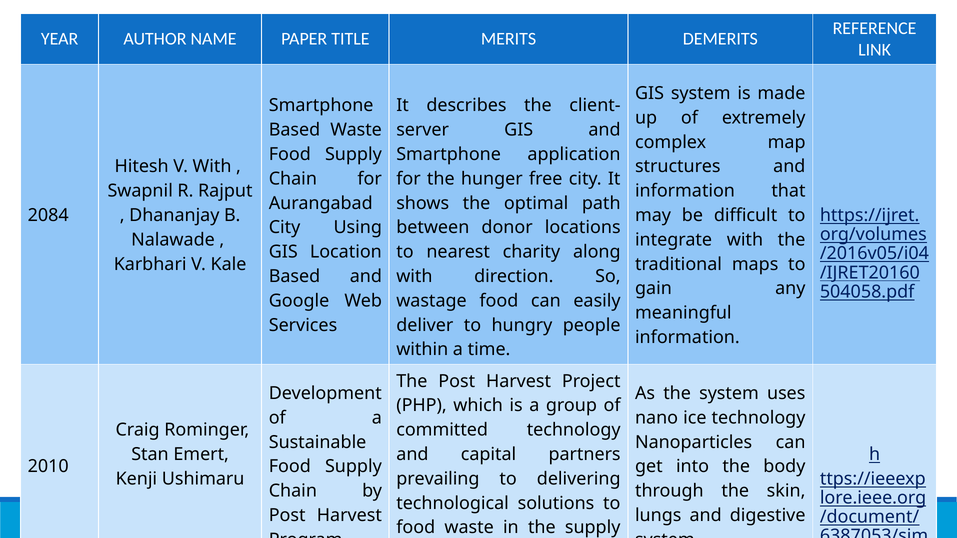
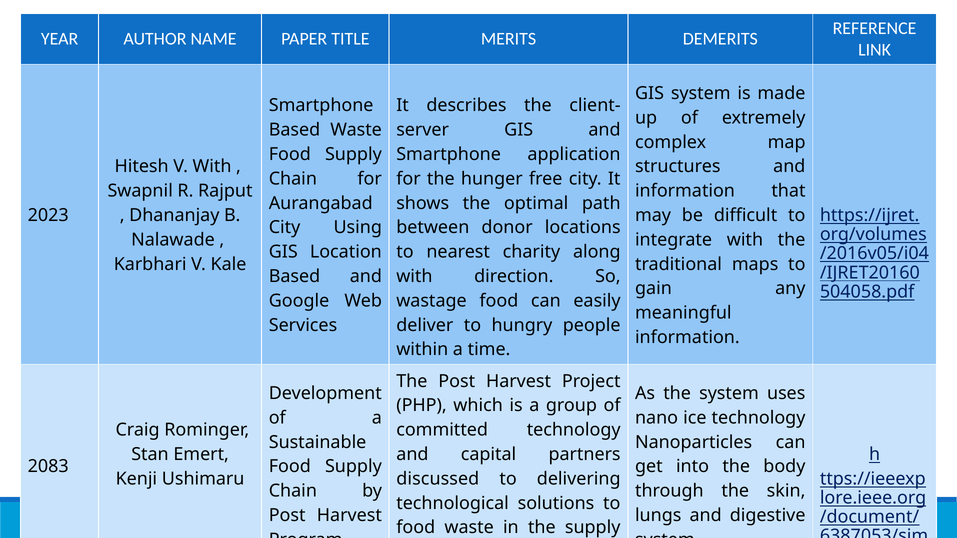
2084: 2084 -> 2023
2010: 2010 -> 2083
prevailing: prevailing -> discussed
